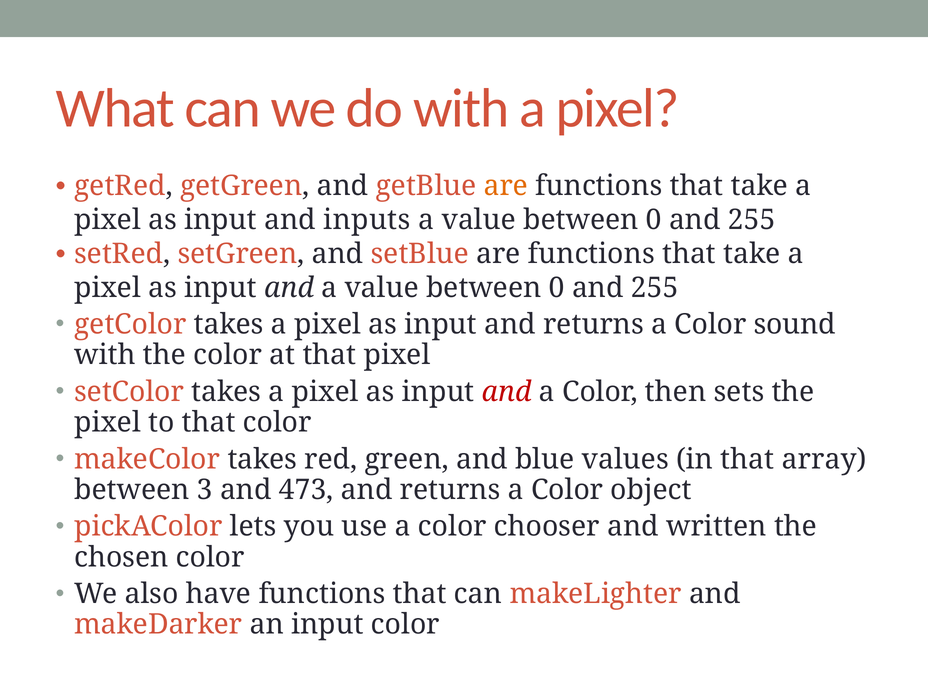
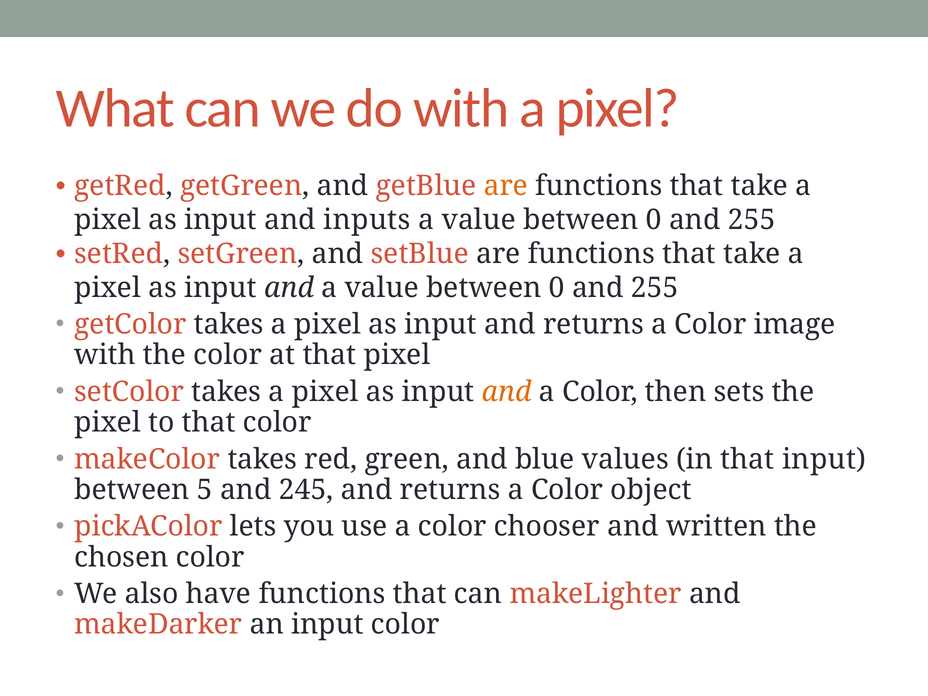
sound: sound -> image
and at (507, 392) colour: red -> orange
that array: array -> input
3: 3 -> 5
473: 473 -> 245
